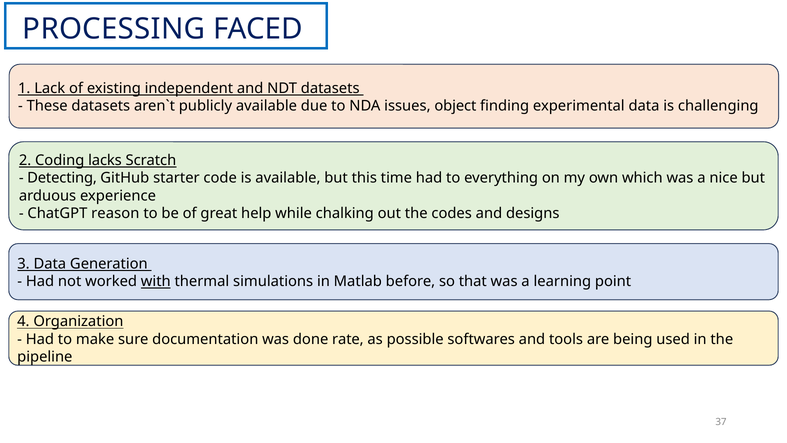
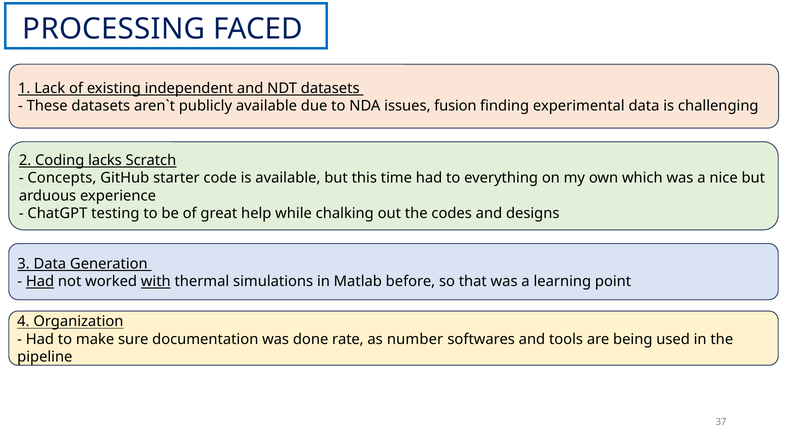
object: object -> fusion
Detecting: Detecting -> Concepts
reason: reason -> testing
Had at (40, 281) underline: none -> present
possible: possible -> number
